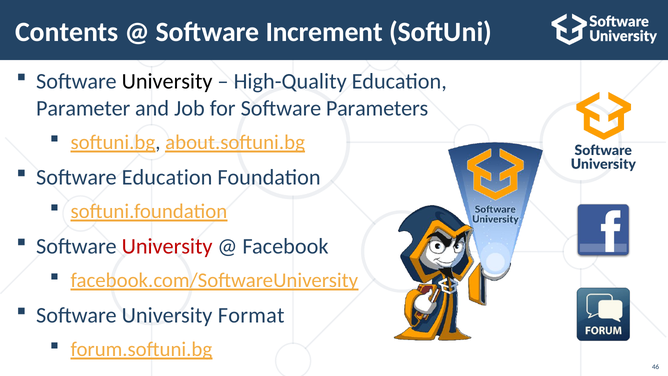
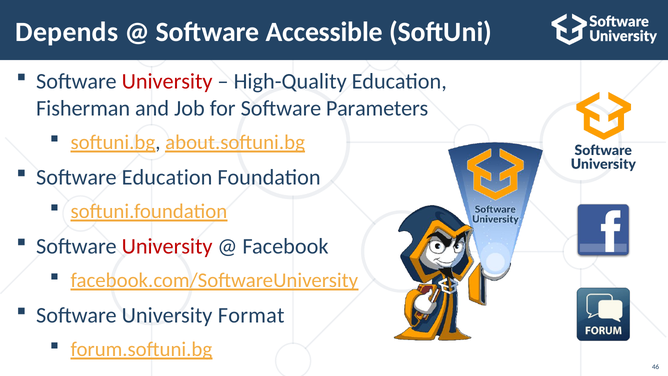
Contents: Contents -> Depends
Increment: Increment -> Accessible
University at (167, 82) colour: black -> red
Parameter: Parameter -> Fisherman
